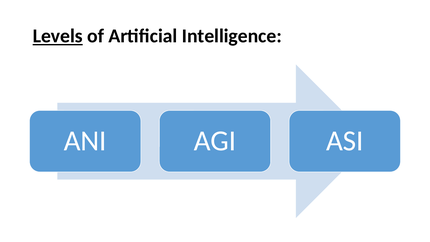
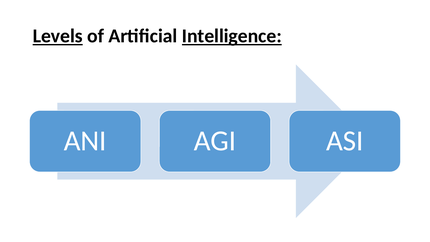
Intelligence underline: none -> present
